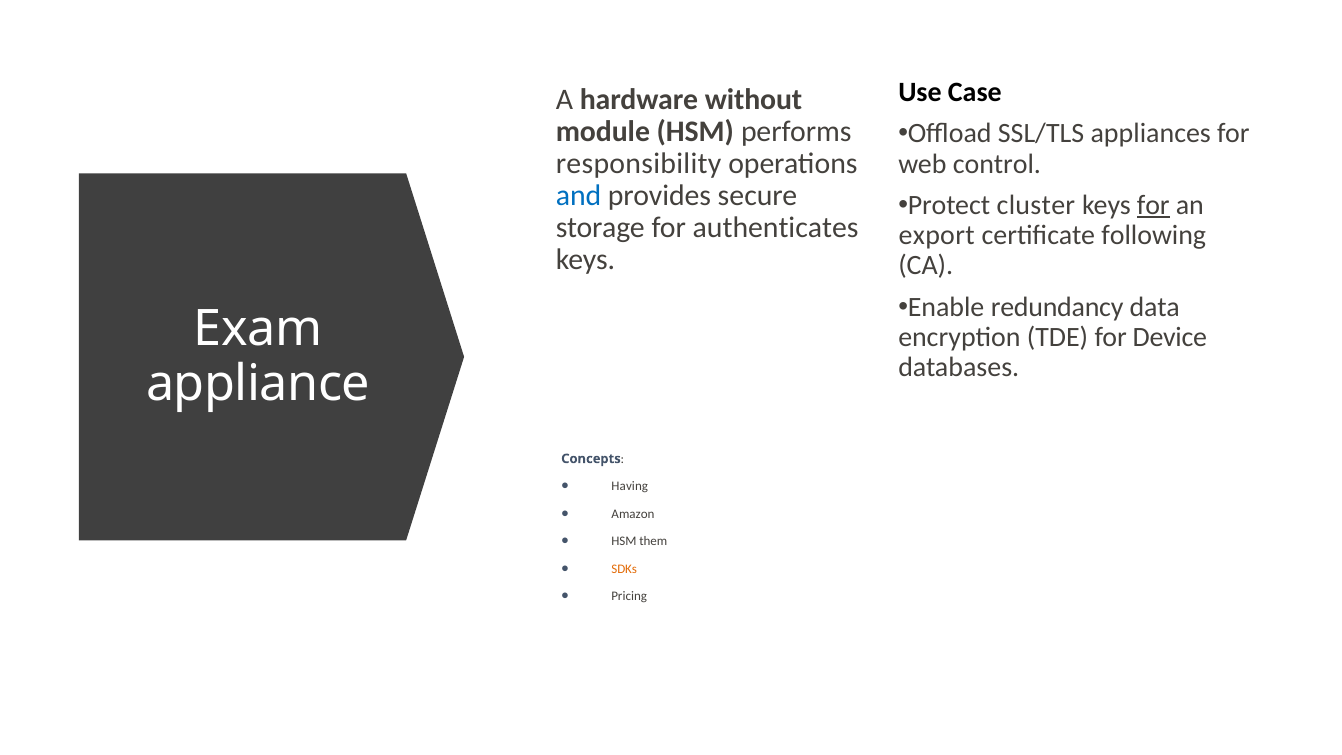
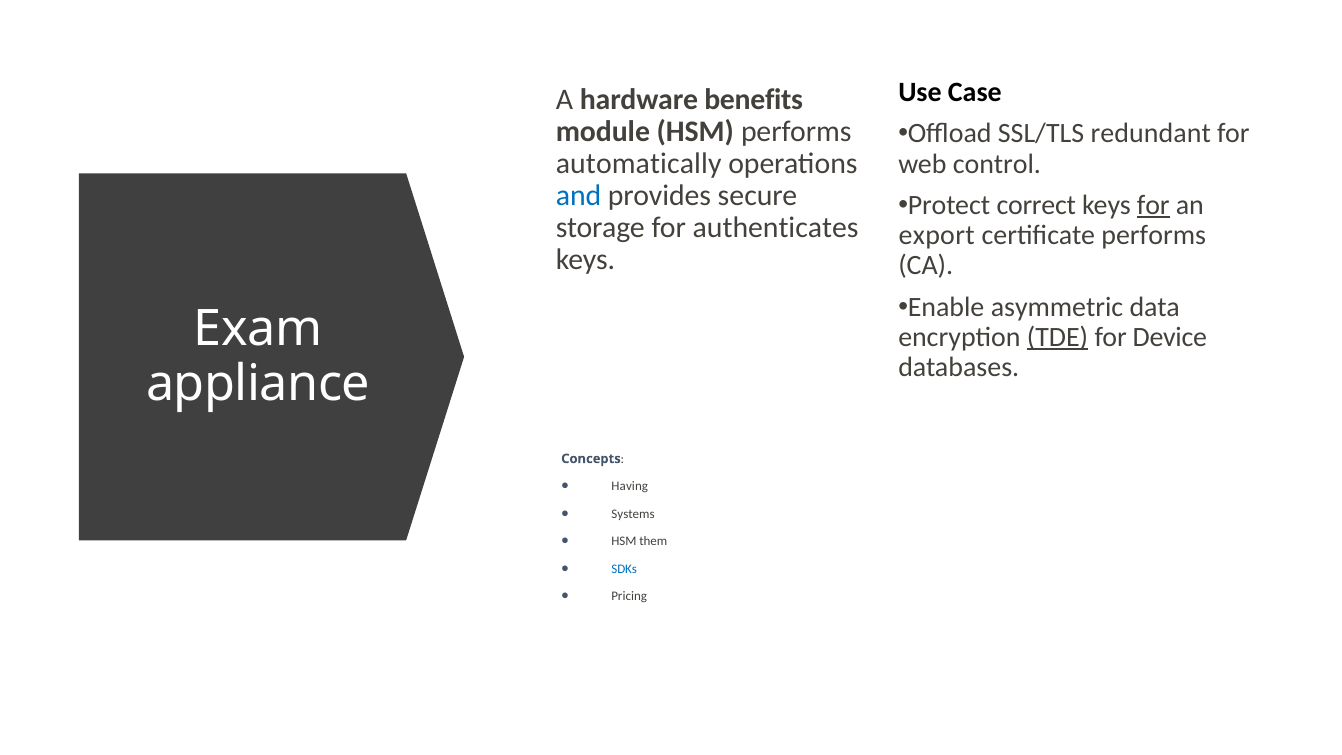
without: without -> benefits
appliances: appliances -> redundant
responsibility: responsibility -> automatically
cluster: cluster -> correct
certificate following: following -> performs
redundancy: redundancy -> asymmetric
TDE underline: none -> present
Amazon: Amazon -> Systems
SDKs colour: orange -> blue
